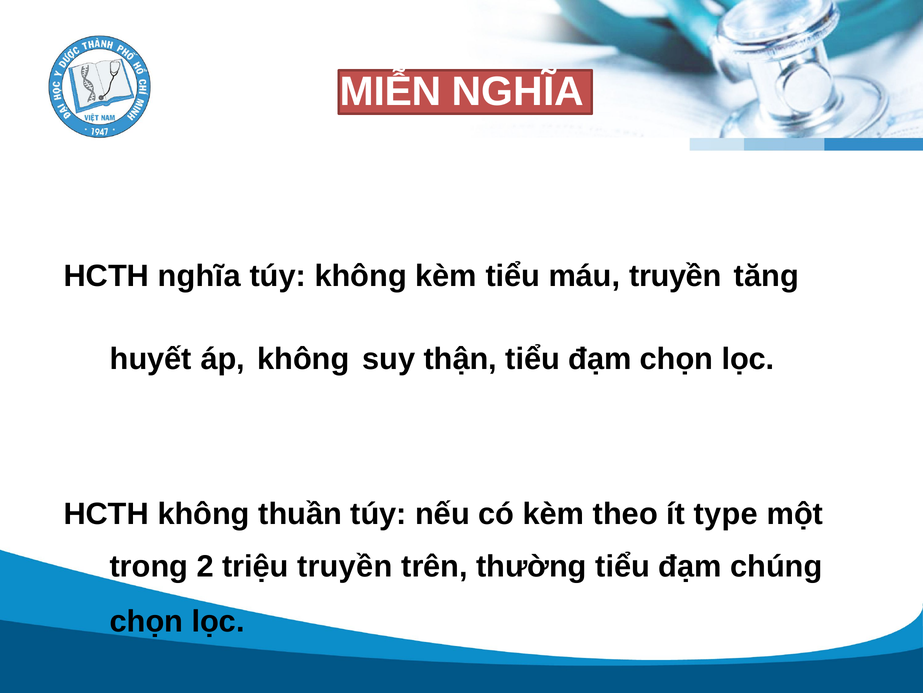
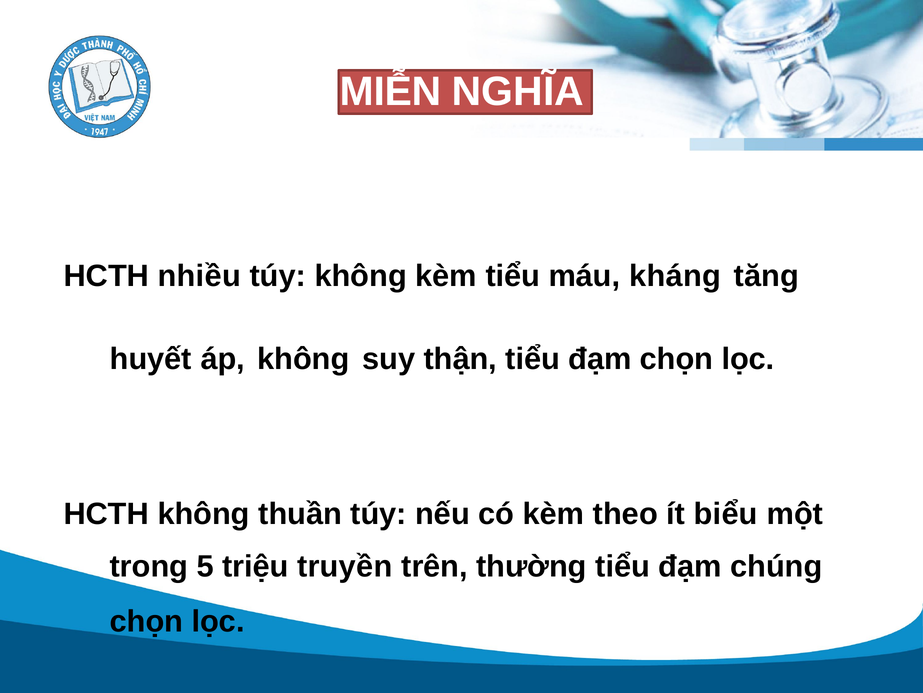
HCTH nghĩa: nghĩa -> nhiều
máu truyền: truyền -> kháng
type: type -> biểu
2: 2 -> 5
